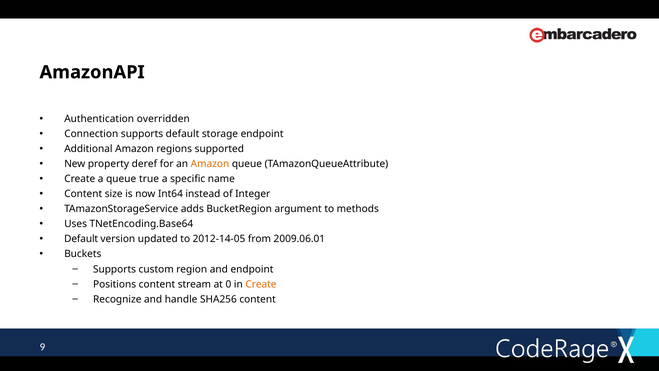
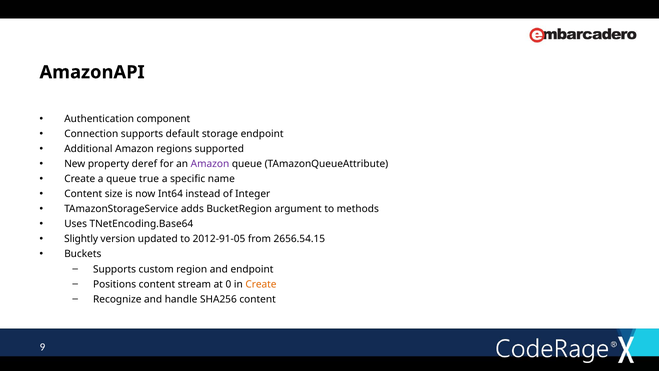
overridden: overridden -> component
Amazon at (210, 164) colour: orange -> purple
Default at (81, 239): Default -> Slightly
2012-14-05: 2012-14-05 -> 2012-91-05
2009.06.01: 2009.06.01 -> 2656.54.15
